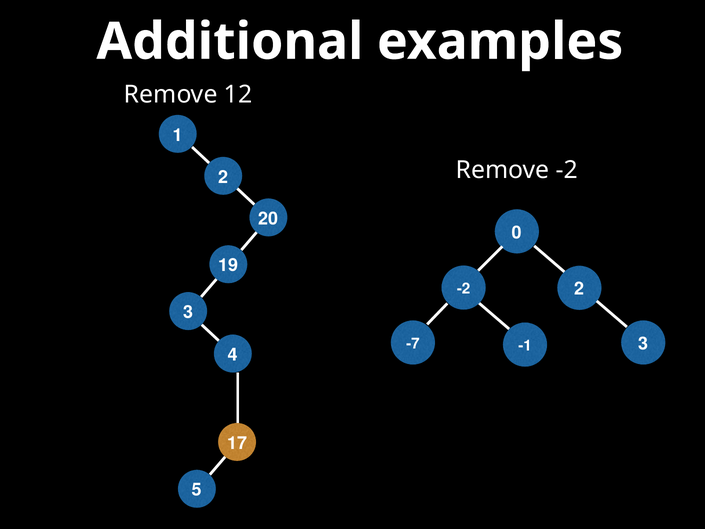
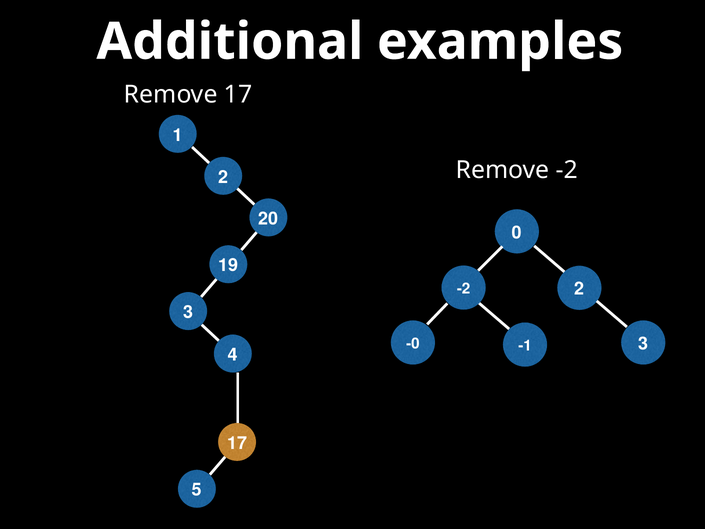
Remove 12: 12 -> 17
-7: -7 -> -0
